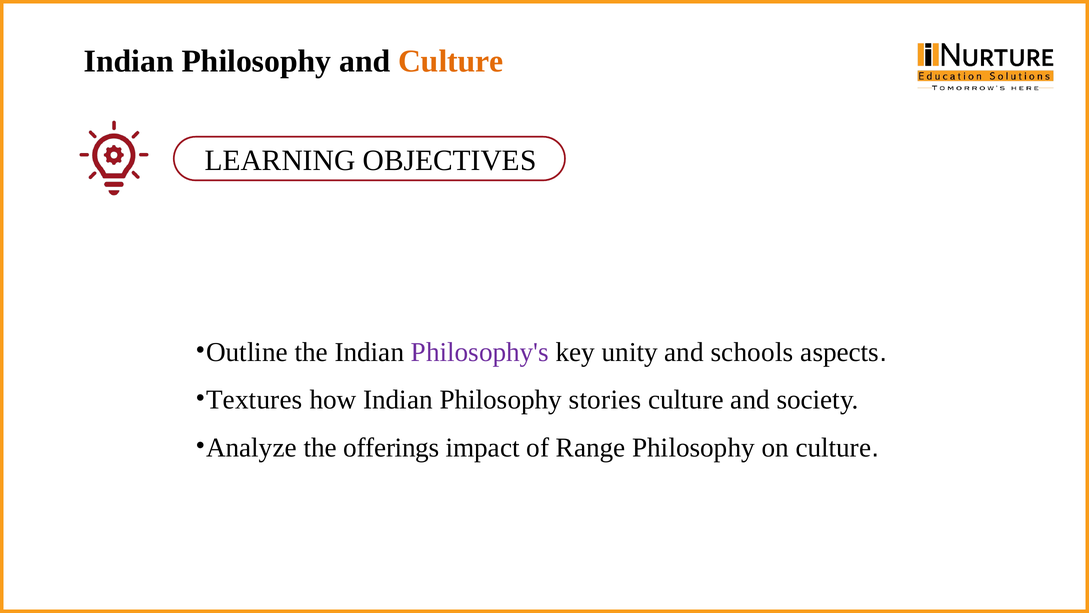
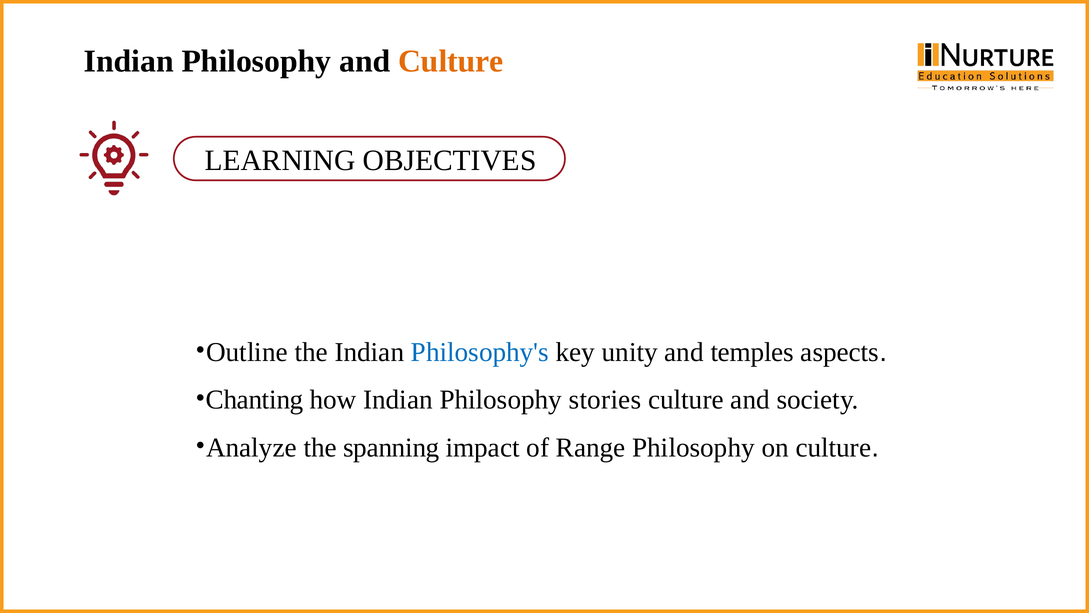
Philosophy's colour: purple -> blue
schools: schools -> temples
Textures: Textures -> Chanting
offerings: offerings -> spanning
